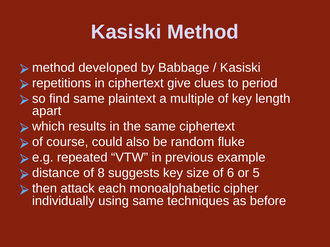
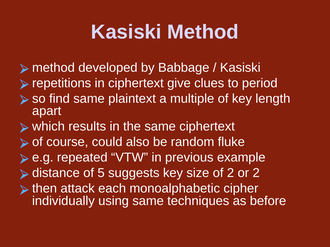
8: 8 -> 5
of 6: 6 -> 2
or 5: 5 -> 2
